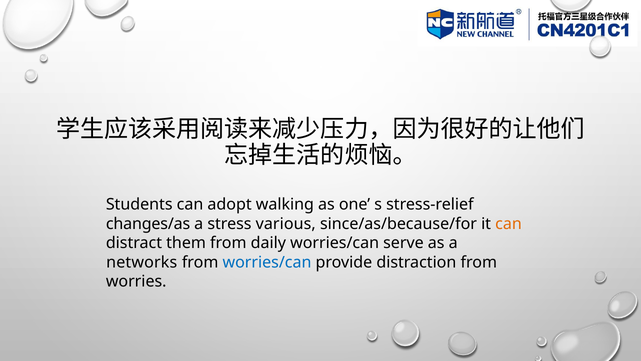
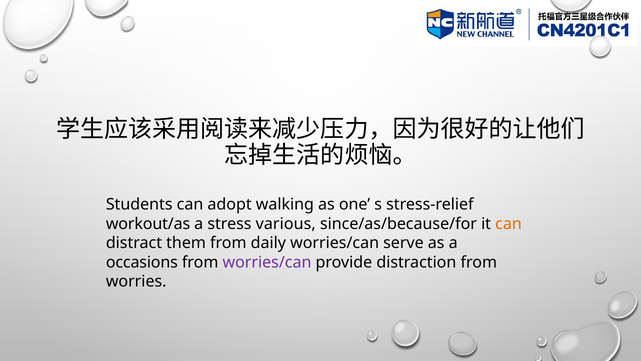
changes/as: changes/as -> workout/as
networks: networks -> occasions
worries/can at (267, 262) colour: blue -> purple
